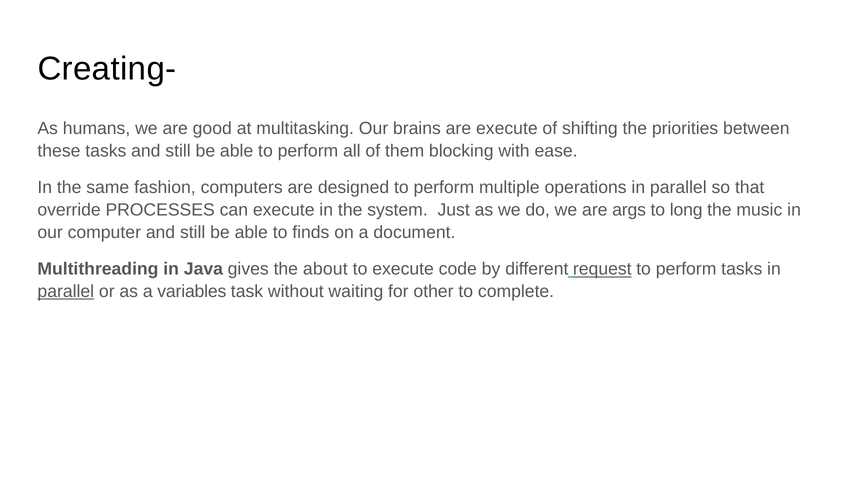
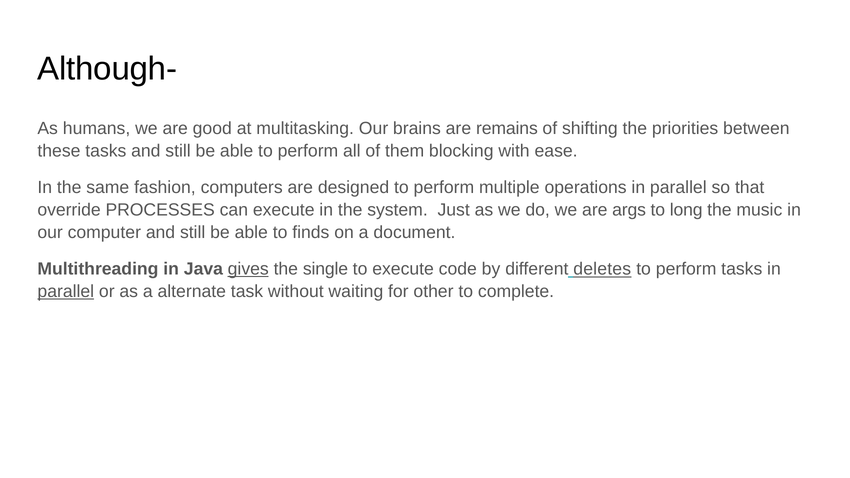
Creating-: Creating- -> Although-
are execute: execute -> remains
gives underline: none -> present
about: about -> single
request: request -> deletes
variables: variables -> alternate
